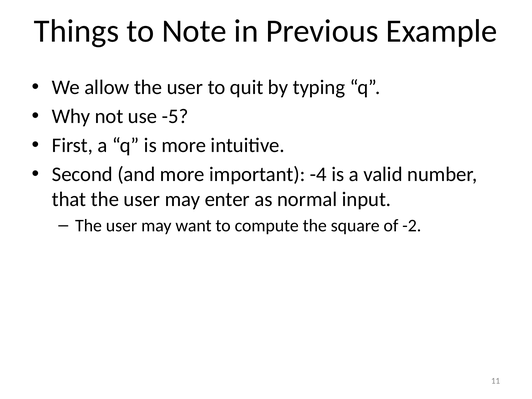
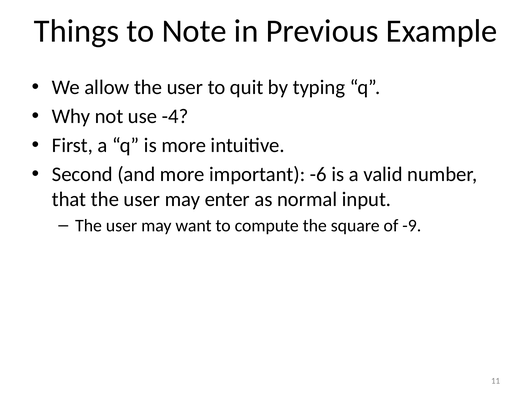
-5: -5 -> -4
-4: -4 -> -6
-2: -2 -> -9
